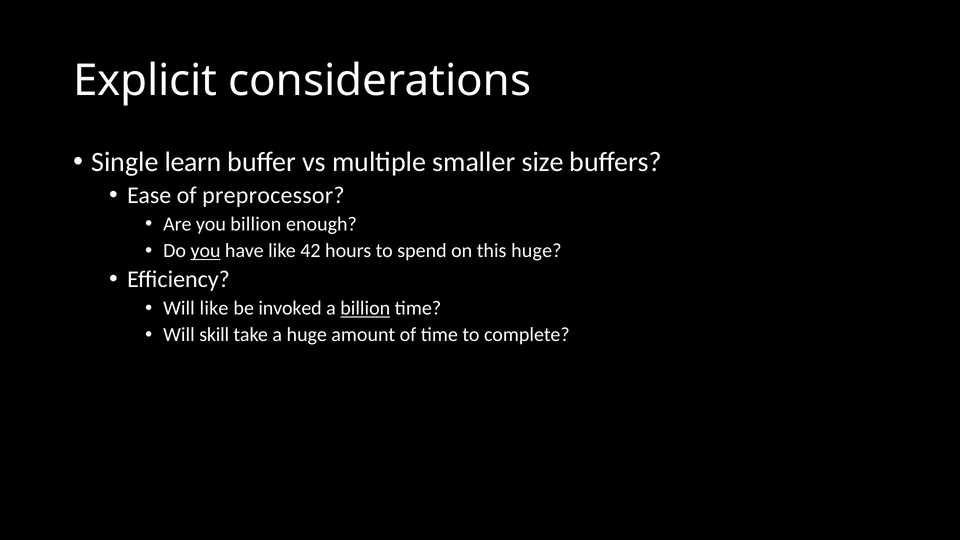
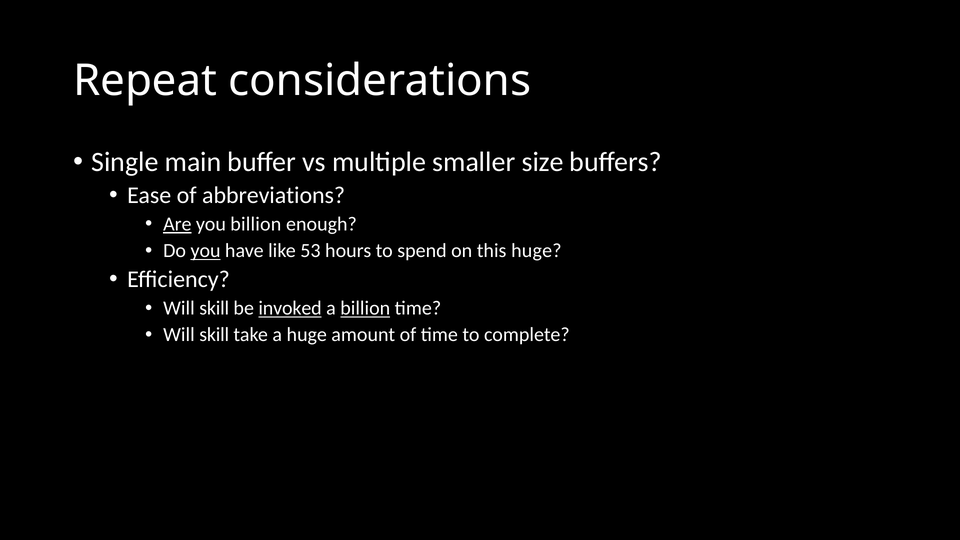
Explicit: Explicit -> Repeat
learn: learn -> main
preprocessor: preprocessor -> abbreviations
Are underline: none -> present
42: 42 -> 53
like at (214, 308): like -> skill
invoked underline: none -> present
